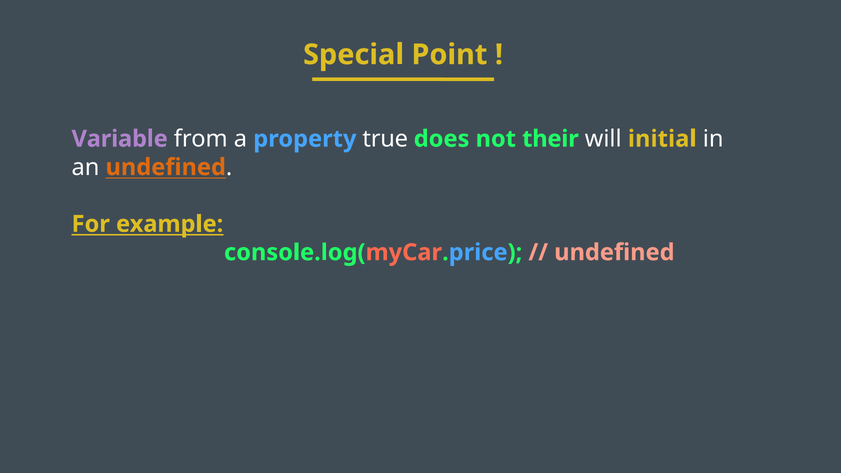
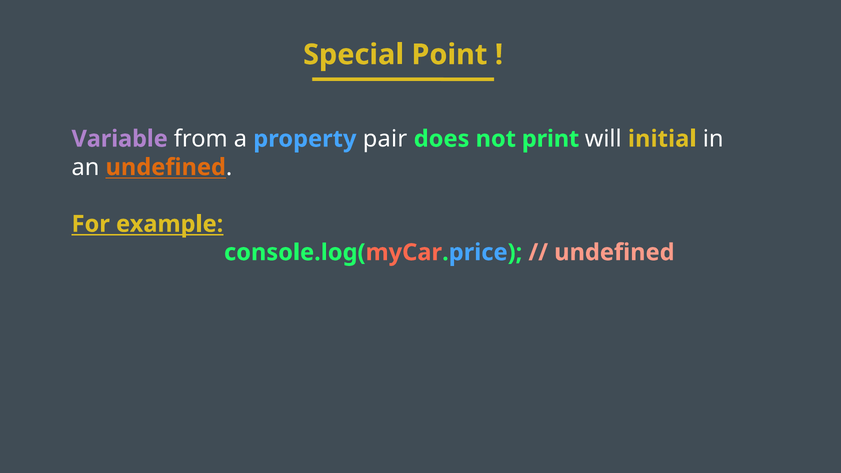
true: true -> pair
their: their -> print
